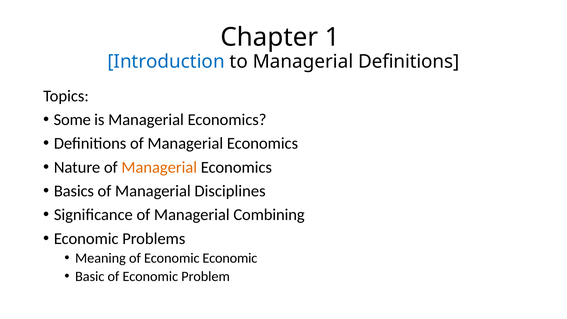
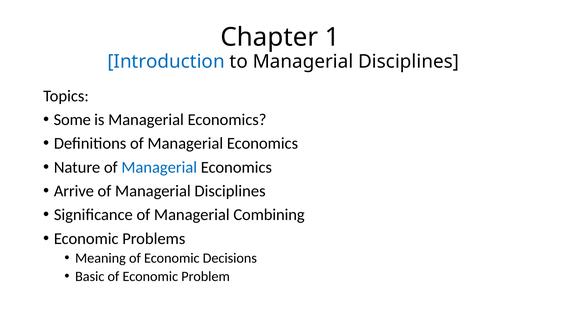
to Managerial Definitions: Definitions -> Disciplines
Managerial at (159, 167) colour: orange -> blue
Basics: Basics -> Arrive
Economic Economic: Economic -> Decisions
